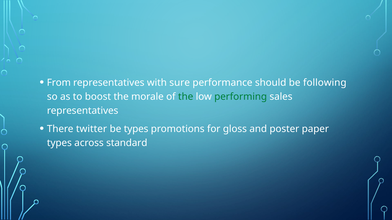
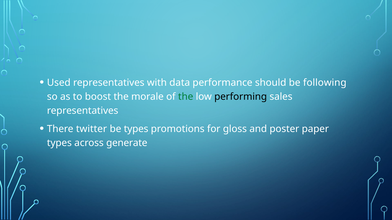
From: From -> Used
sure: sure -> data
performing colour: green -> black
standard: standard -> generate
